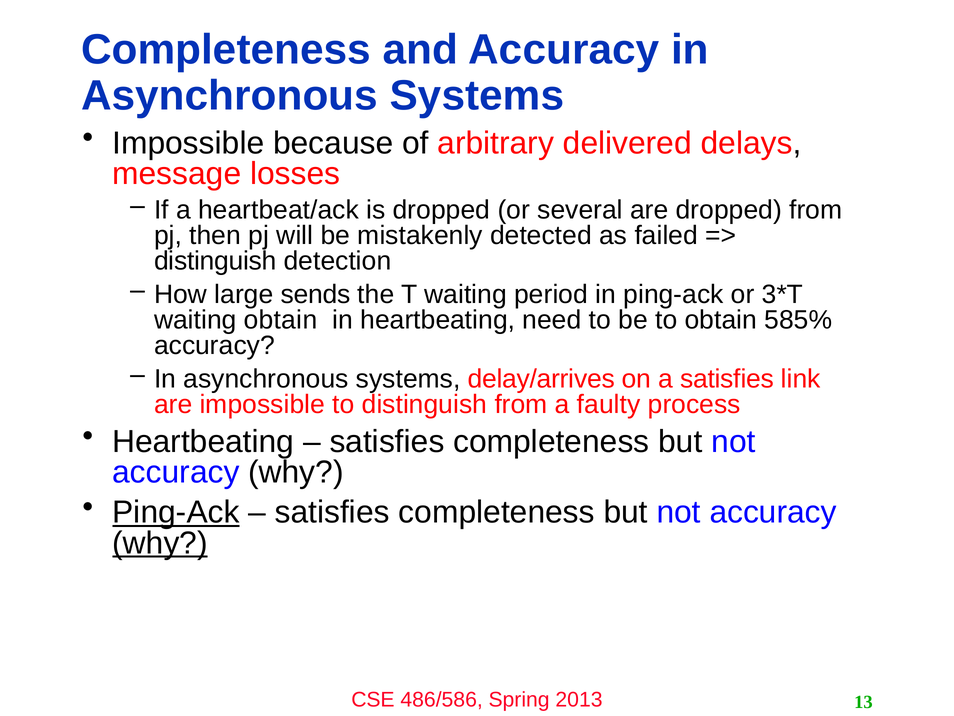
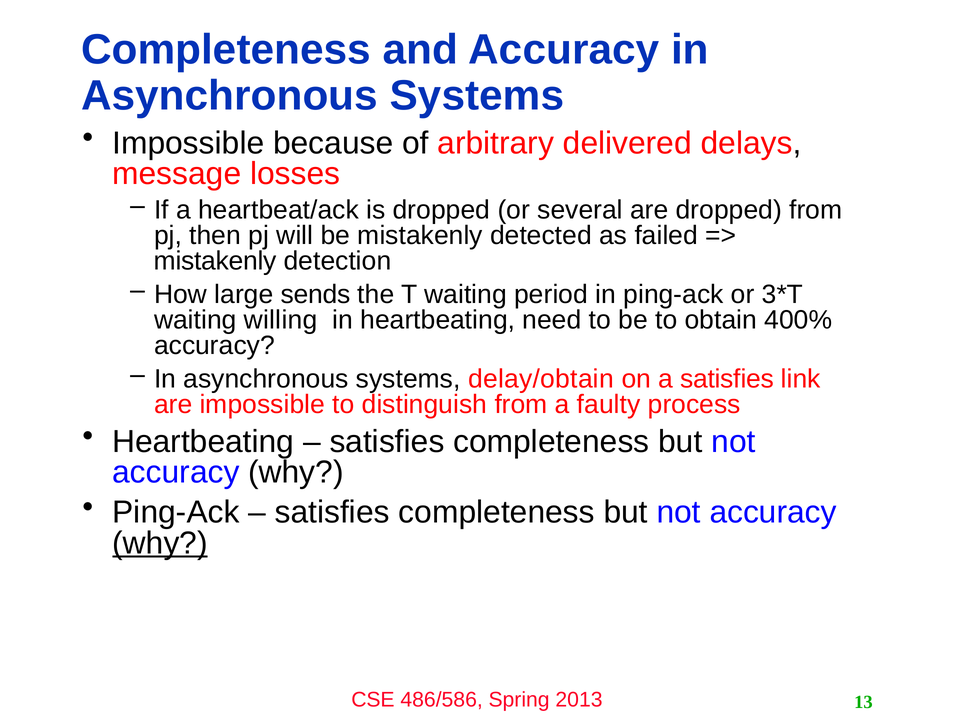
distinguish at (215, 261): distinguish -> mistakenly
waiting obtain: obtain -> willing
585%: 585% -> 400%
delay/arrives: delay/arrives -> delay/obtain
Ping-Ack at (176, 512) underline: present -> none
